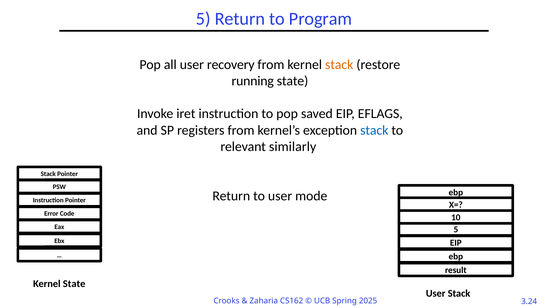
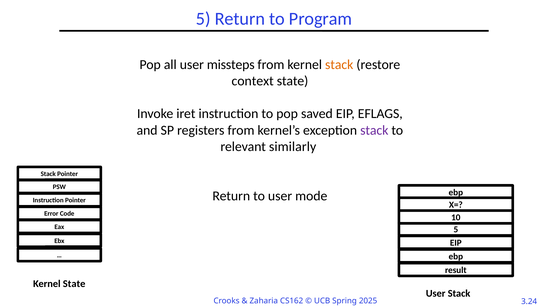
recovery: recovery -> missteps
running: running -> context
stack at (374, 130) colour: blue -> purple
